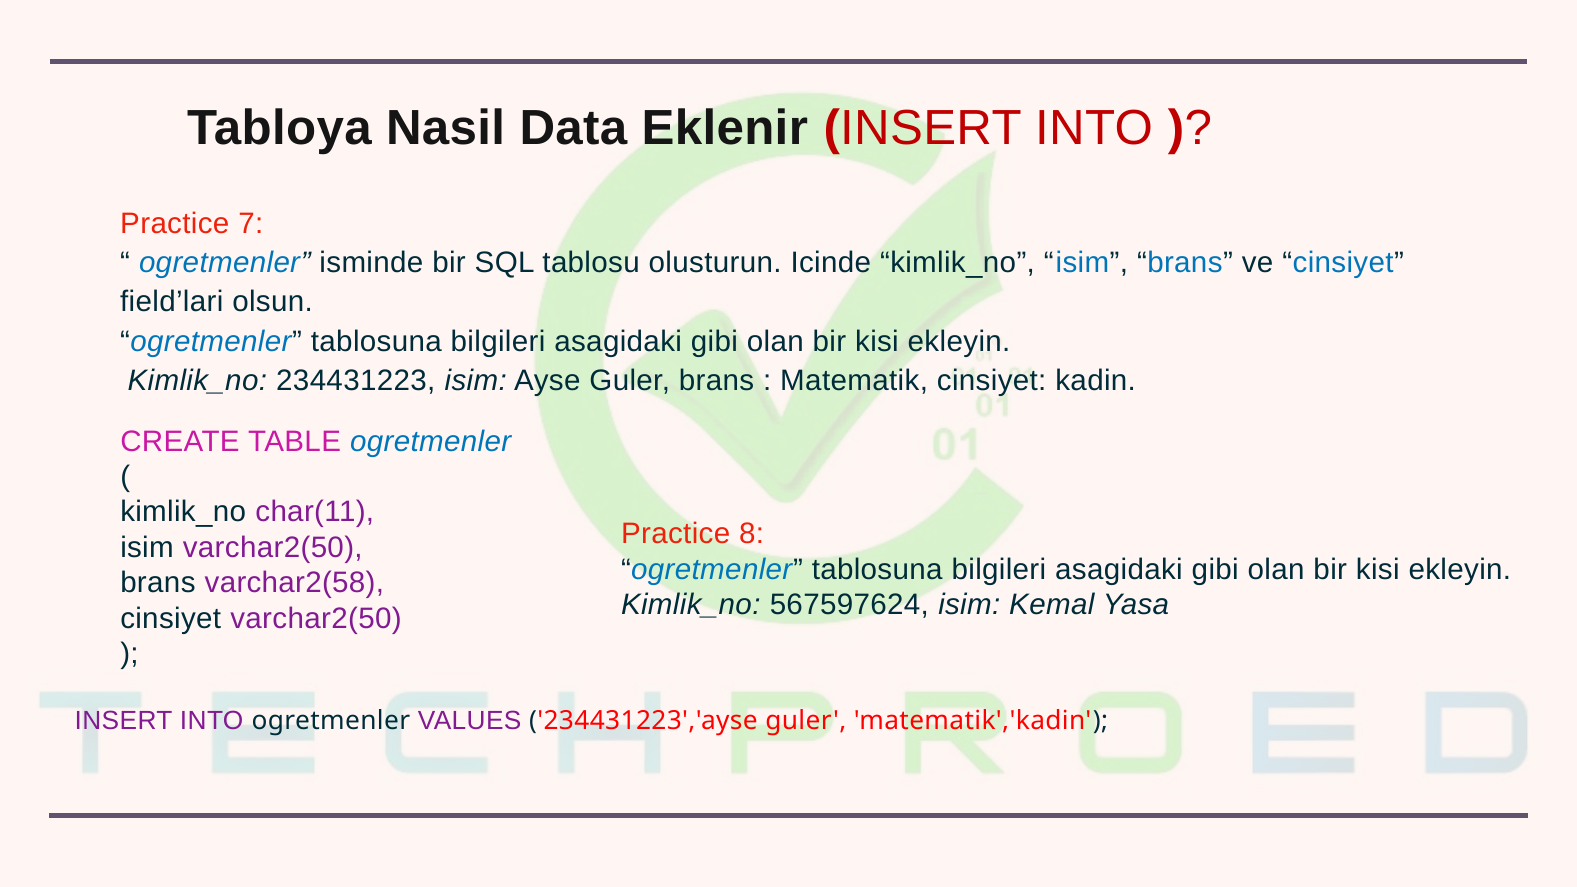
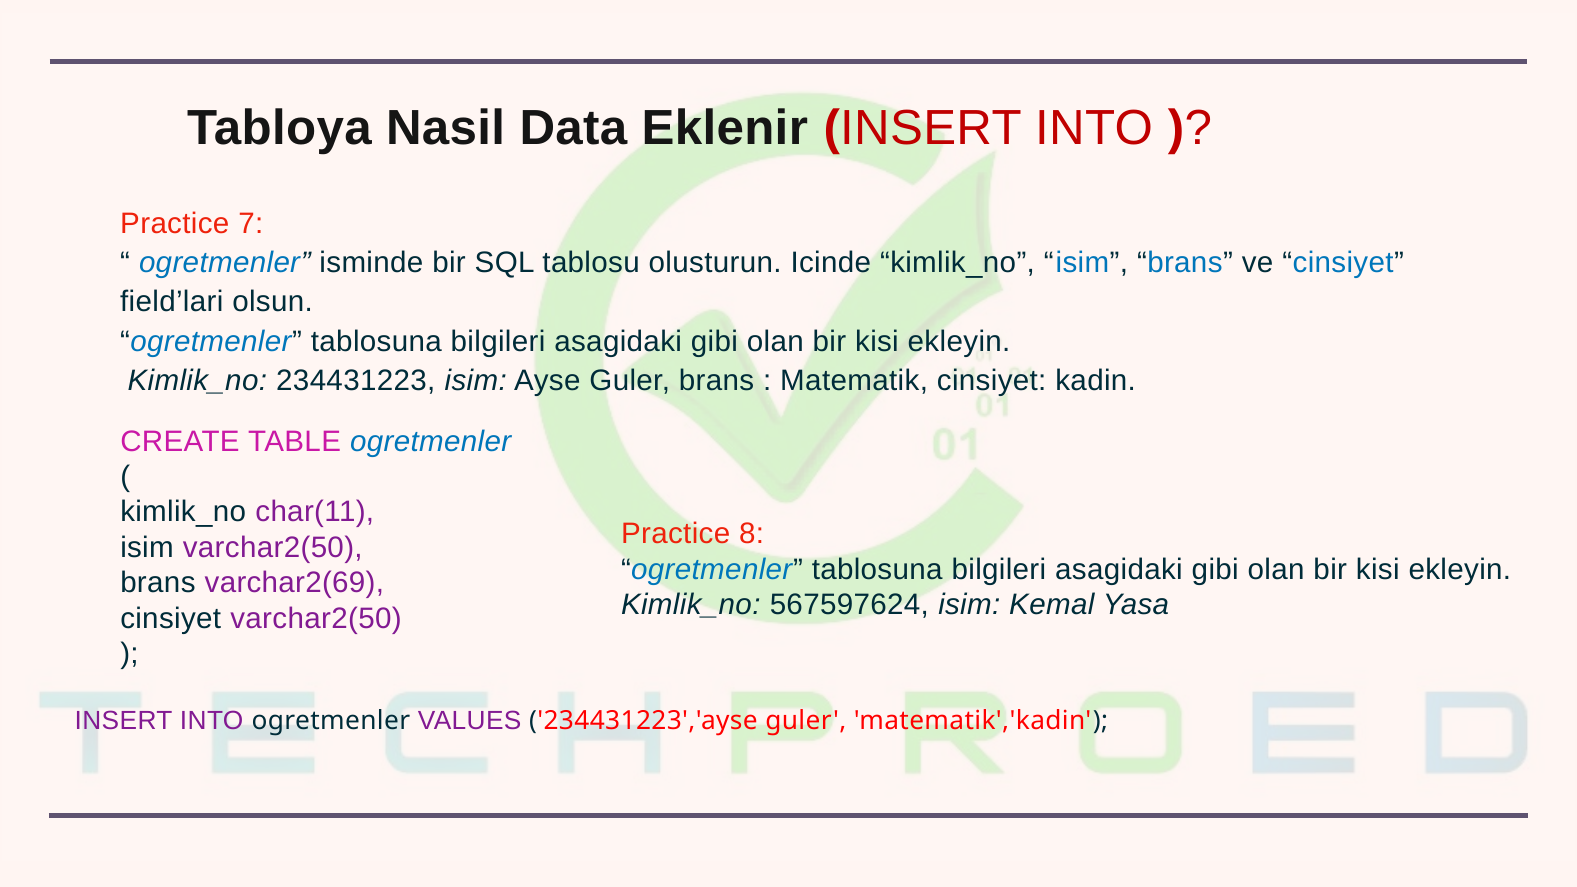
varchar2(58: varchar2(58 -> varchar2(69
